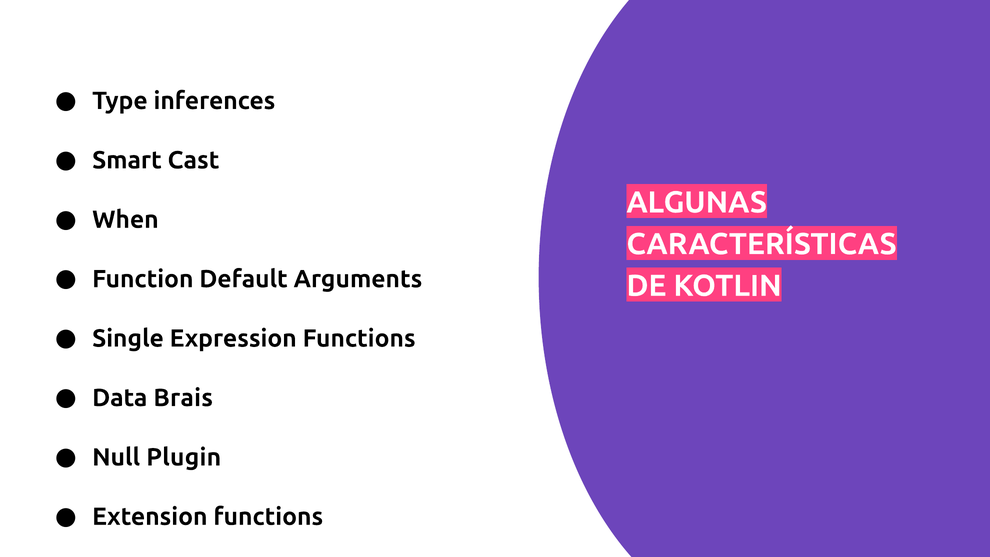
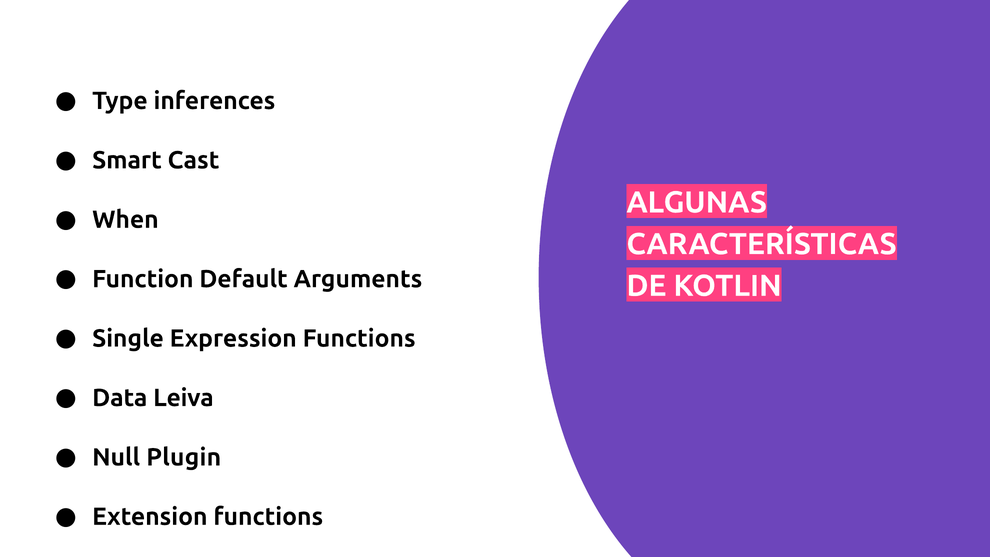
Brais: Brais -> Leiva
